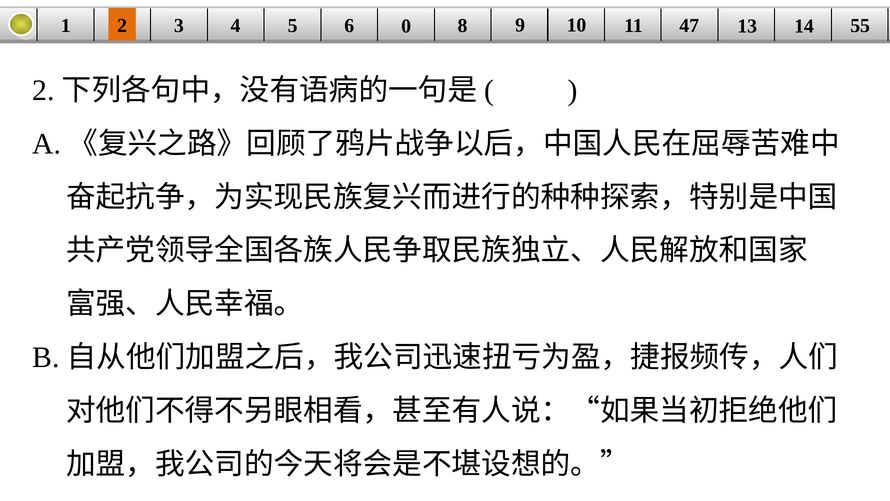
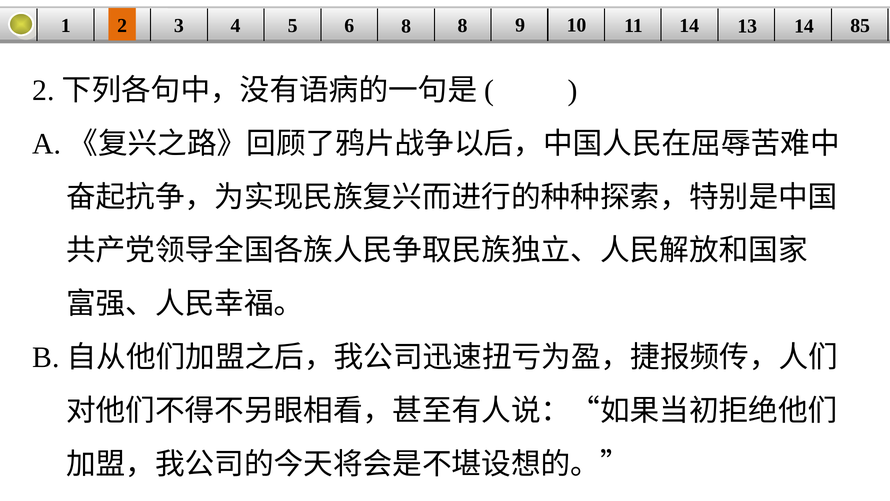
6 0: 0 -> 8
11 47: 47 -> 14
55: 55 -> 85
